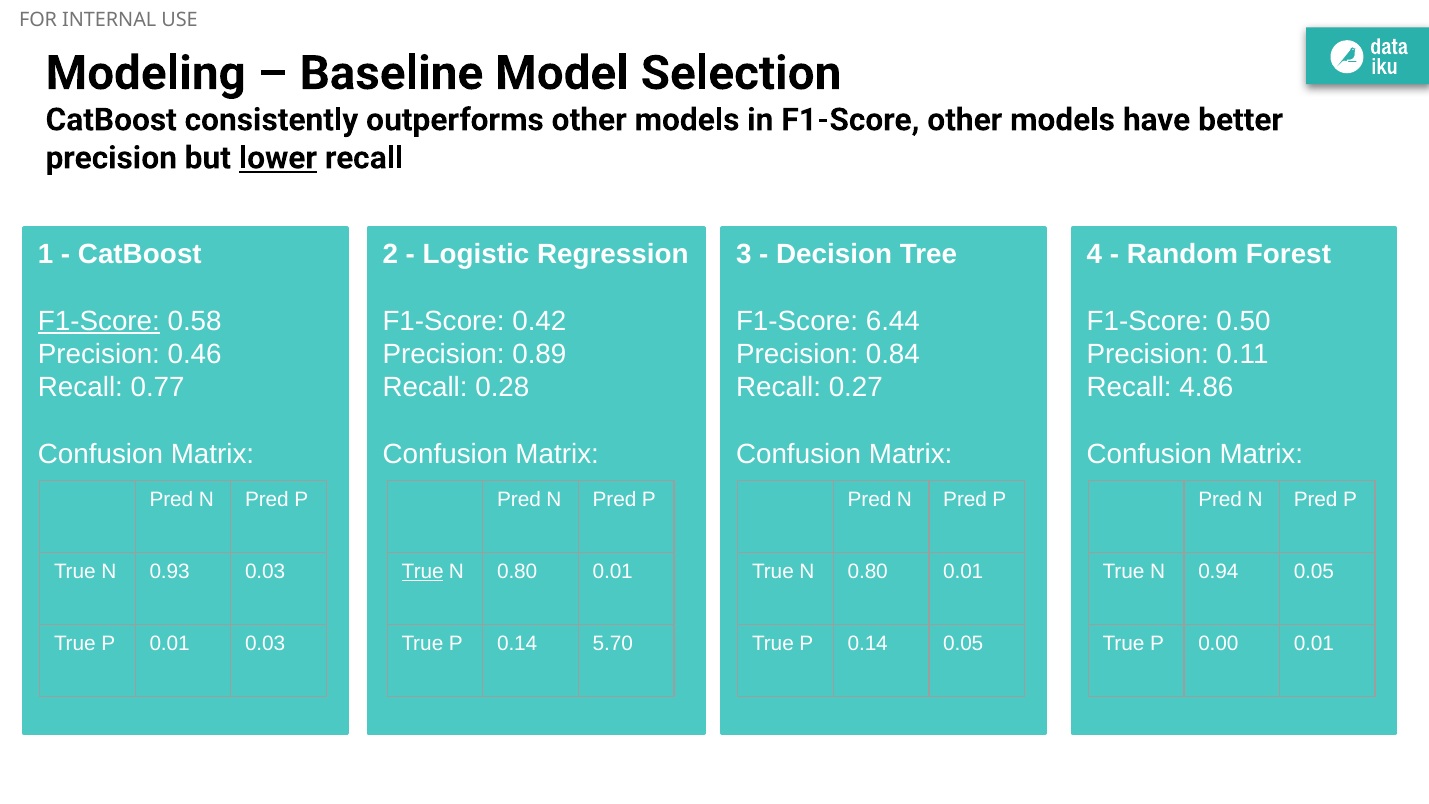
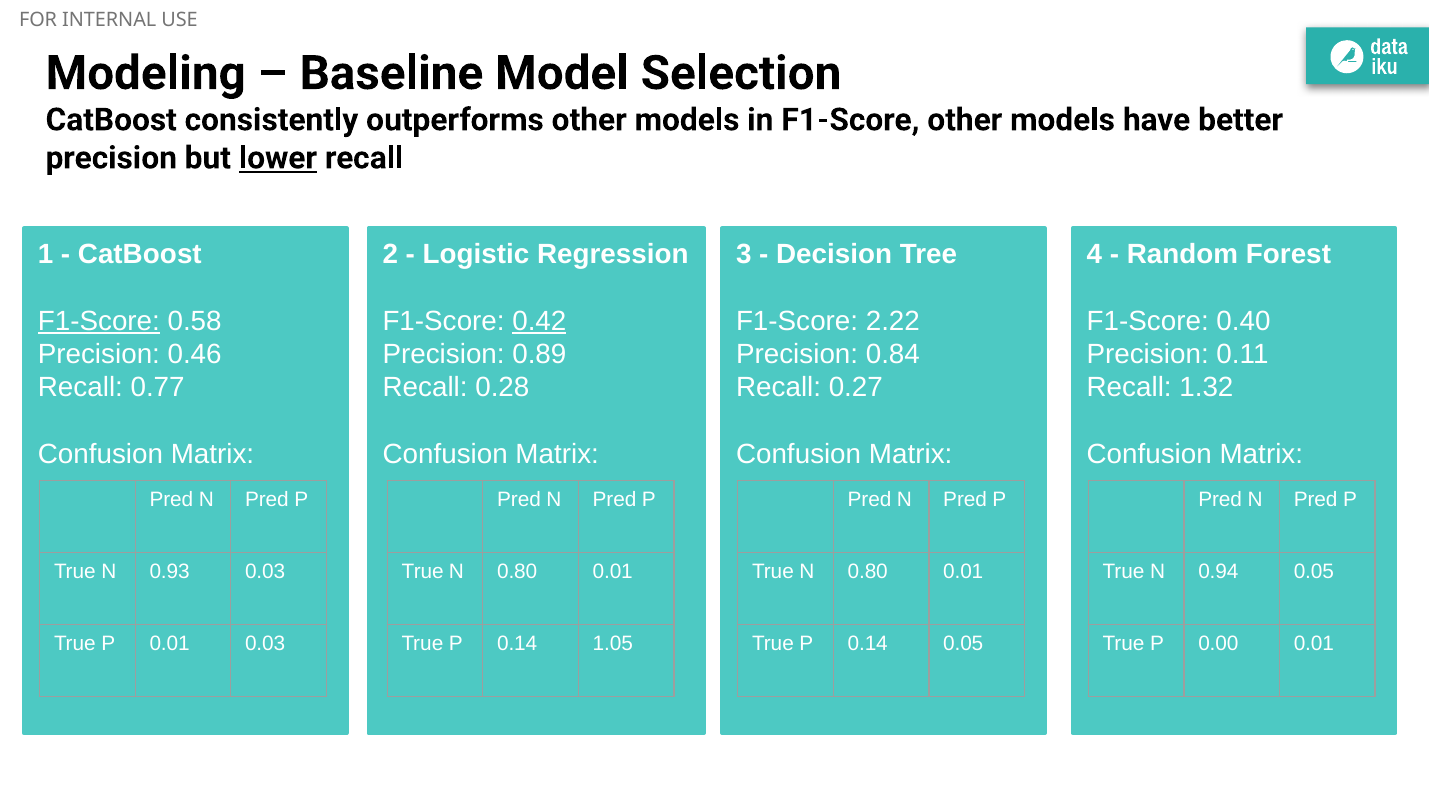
0.42 underline: none -> present
6.44: 6.44 -> 2.22
0.50: 0.50 -> 0.40
4.86: 4.86 -> 1.32
True at (423, 572) underline: present -> none
5.70: 5.70 -> 1.05
